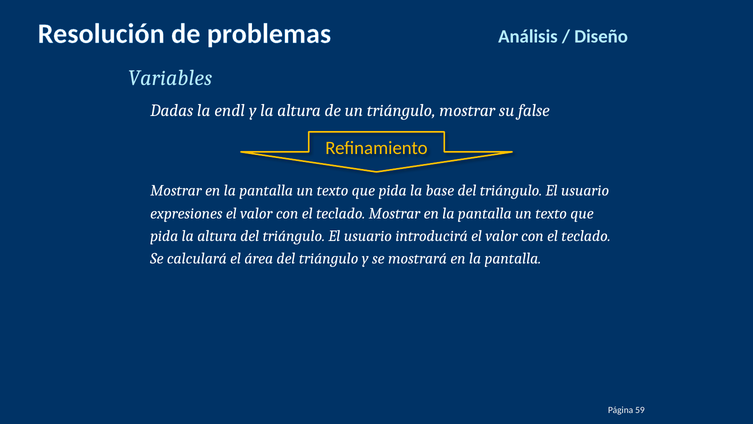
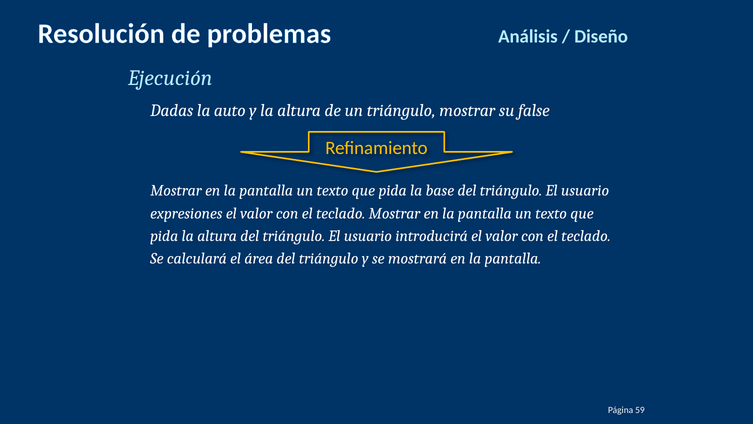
Variables: Variables -> Ejecución
endl: endl -> auto
